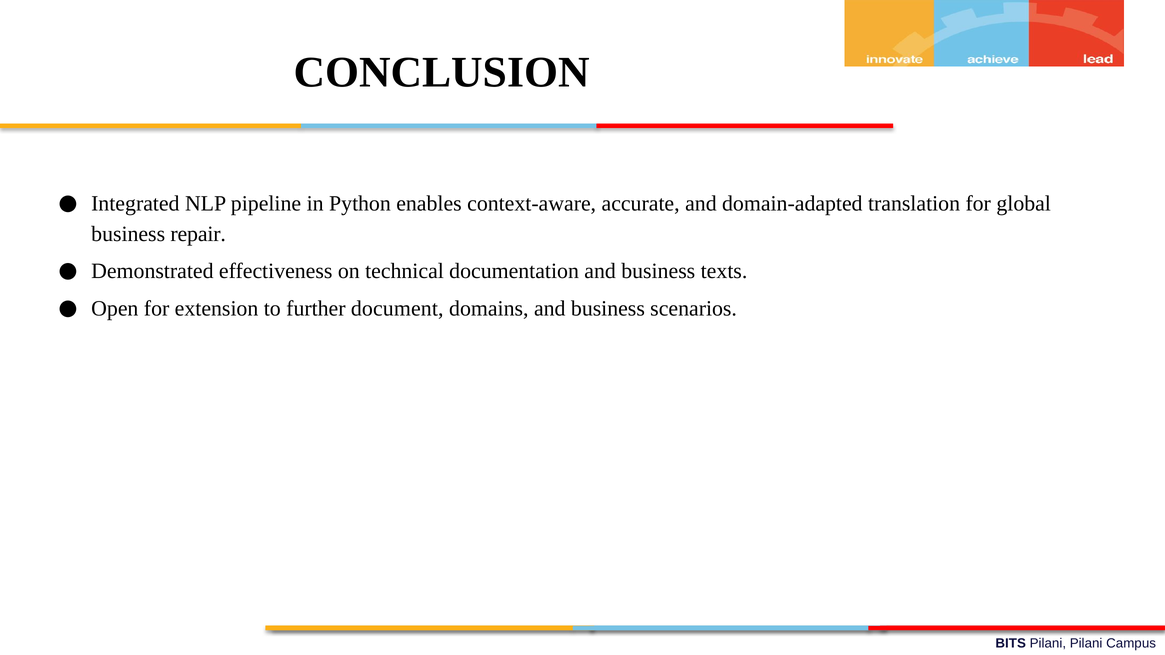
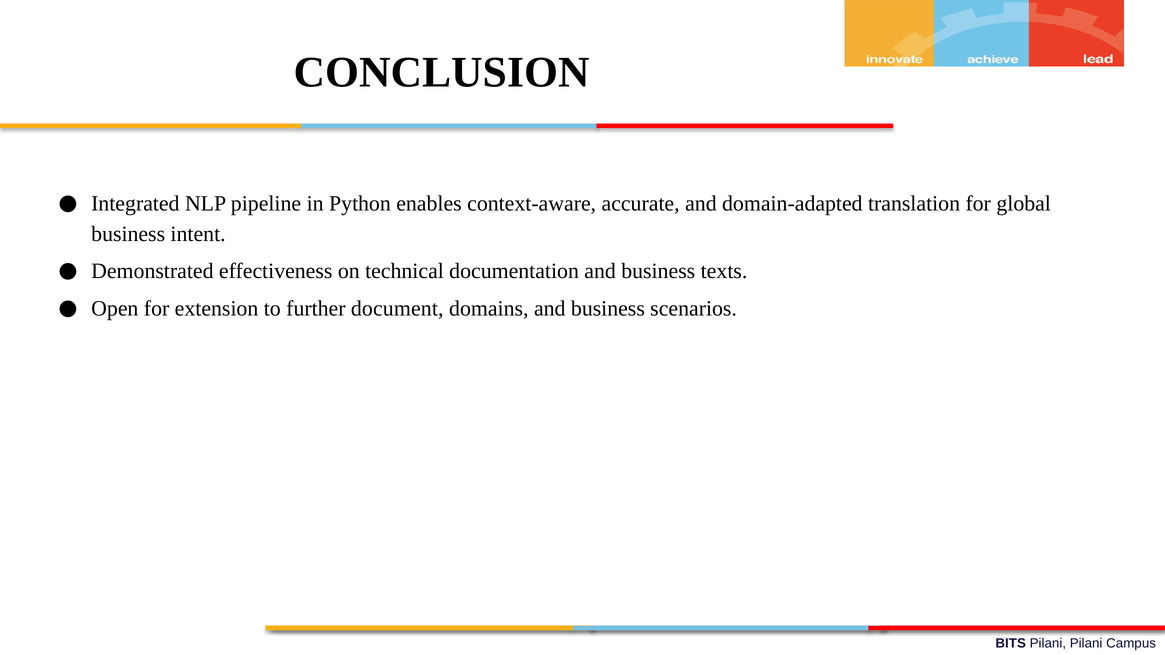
repair: repair -> intent
